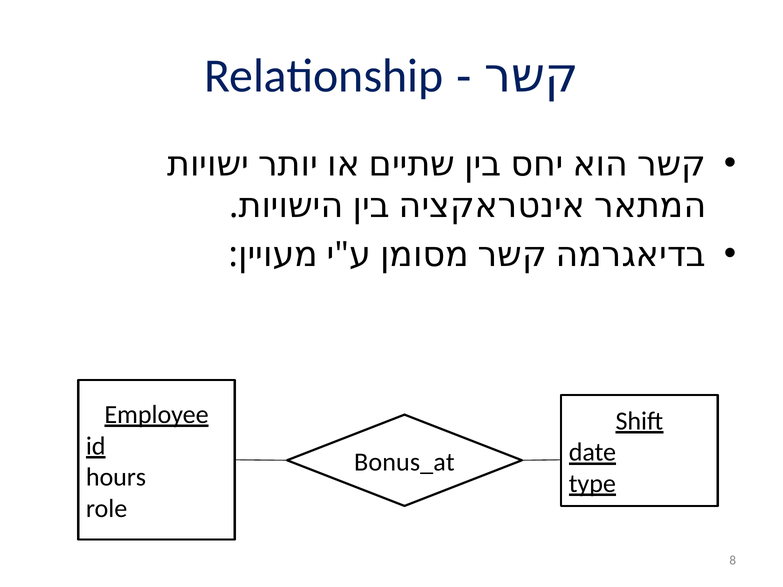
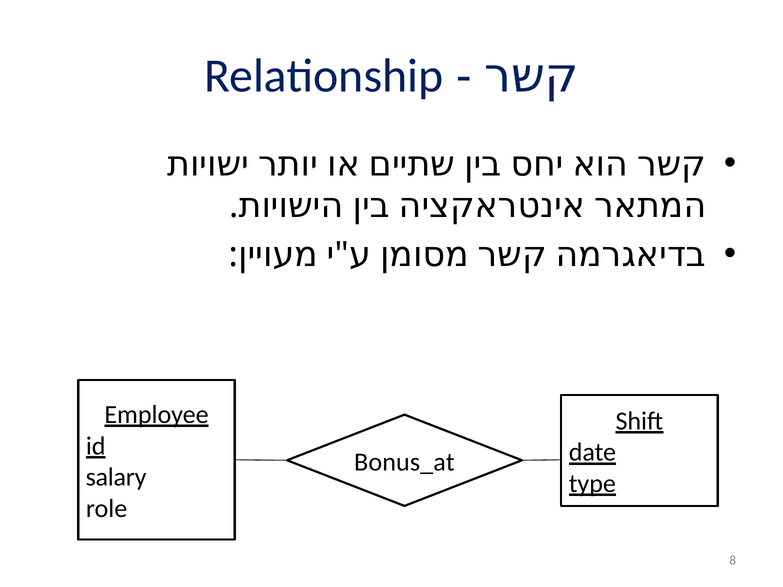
hours: hours -> salary
